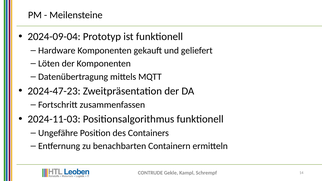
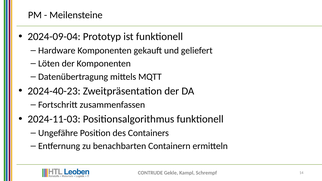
2024-47-23: 2024-47-23 -> 2024-40-23
